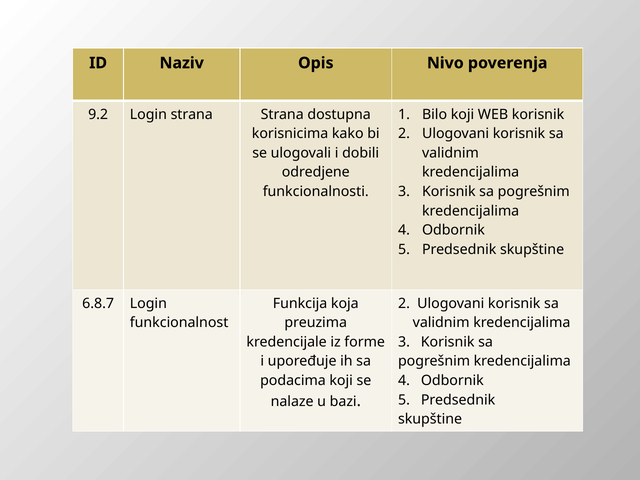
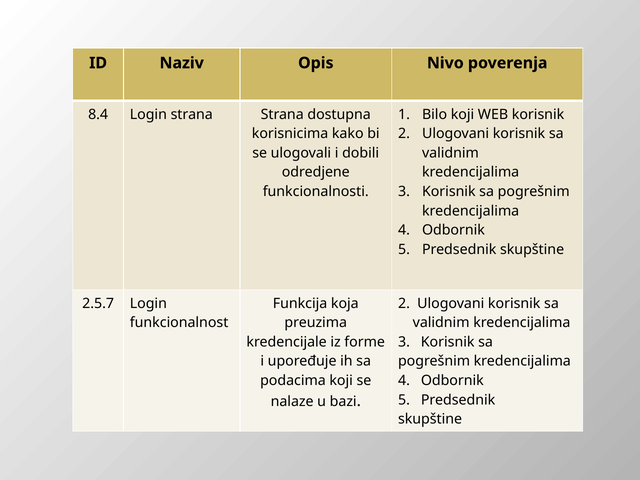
9.2: 9.2 -> 8.4
6.8.7: 6.8.7 -> 2.5.7
